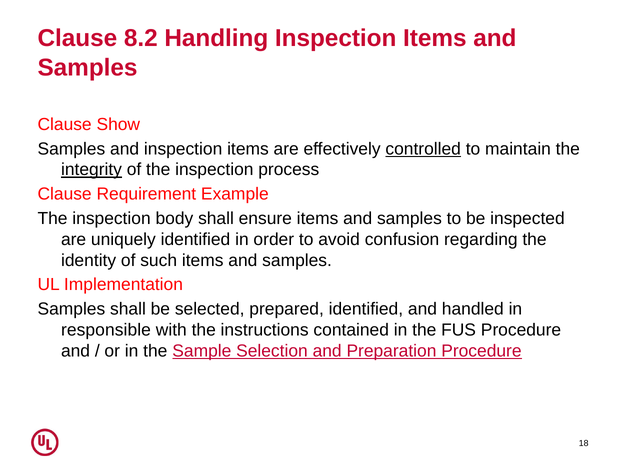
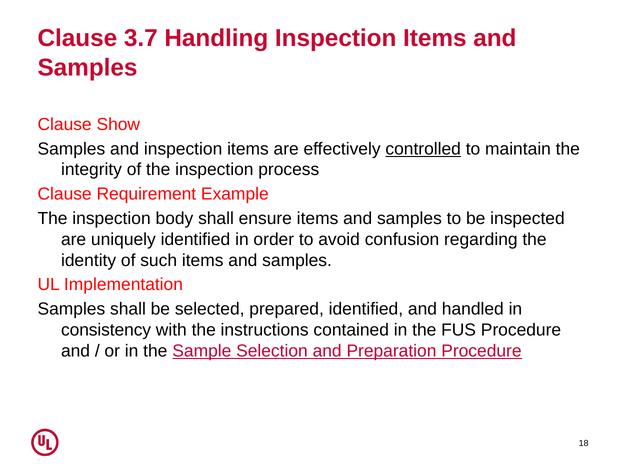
8.2: 8.2 -> 3.7
integrity underline: present -> none
responsible: responsible -> consistency
